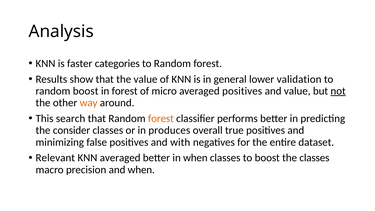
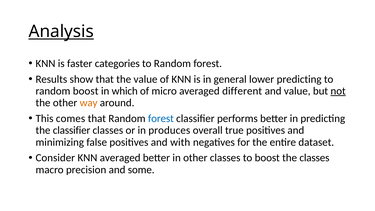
Analysis underline: none -> present
lower validation: validation -> predicting
in forest: forest -> which
averaged positives: positives -> different
search: search -> comes
forest at (161, 118) colour: orange -> blue
the consider: consider -> classifier
Relevant: Relevant -> Consider
in when: when -> other
and when: when -> some
